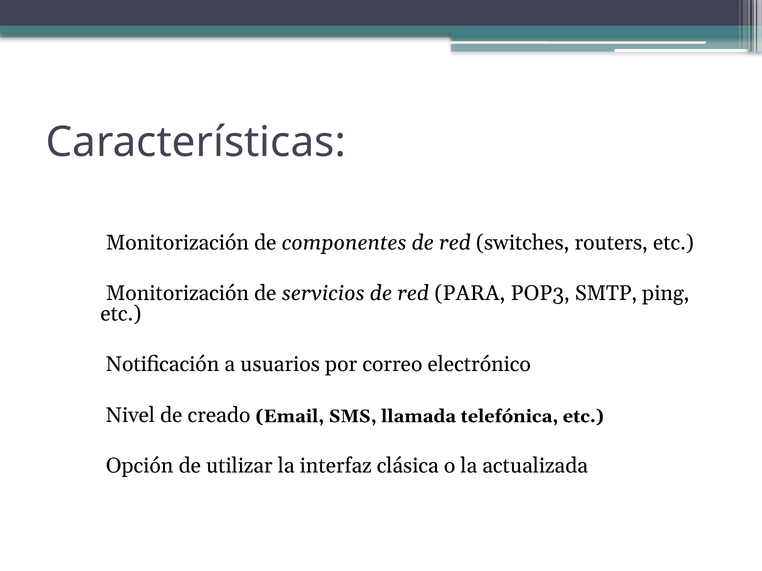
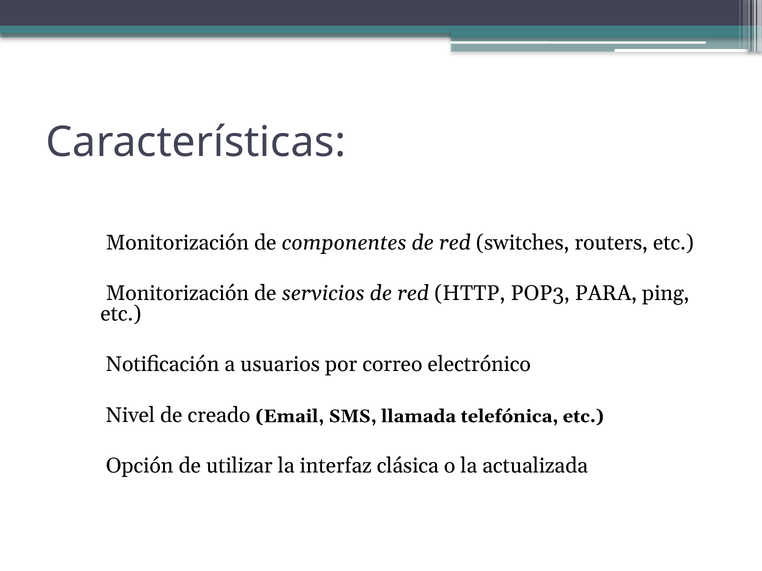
PARA: PARA -> HTTP
SMTP: SMTP -> PARA
